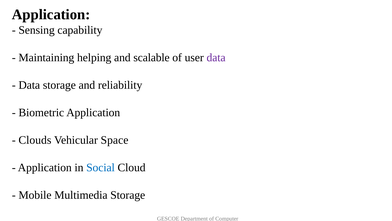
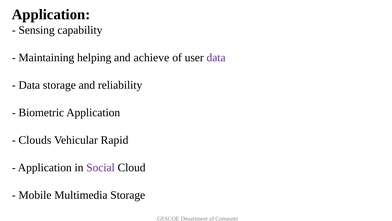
scalable: scalable -> achieve
Space: Space -> Rapid
Social colour: blue -> purple
